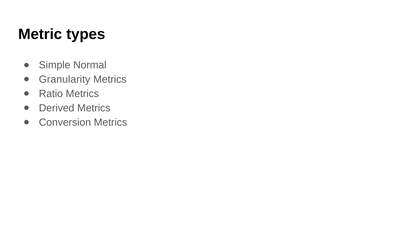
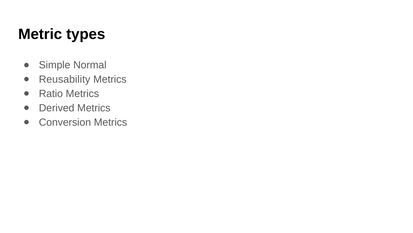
Granularity: Granularity -> Reusability
